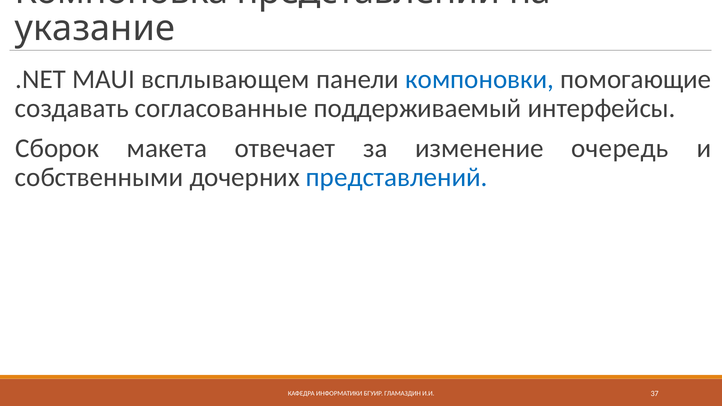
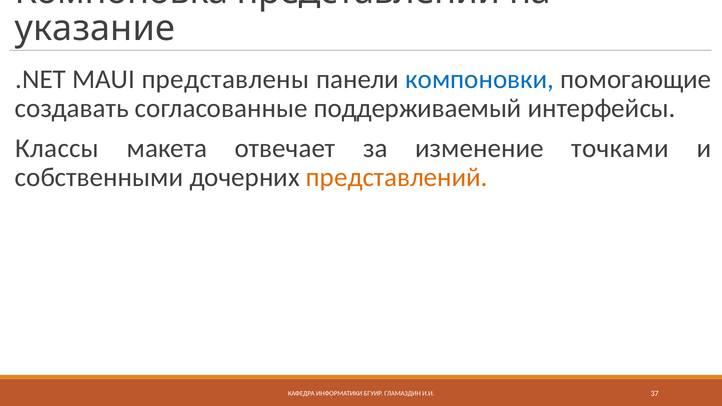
всплывающем: всплывающем -> представлены
Сборок: Сборок -> Классы
очередь: очередь -> точками
представлений at (397, 177) colour: blue -> orange
